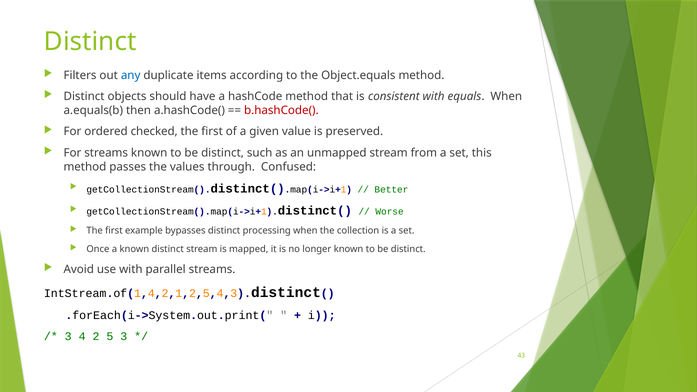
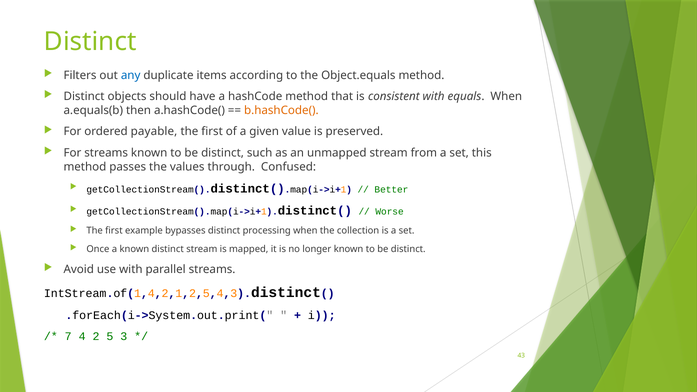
b.hashCode( colour: red -> orange
checked: checked -> payable
3 at (68, 336): 3 -> 7
